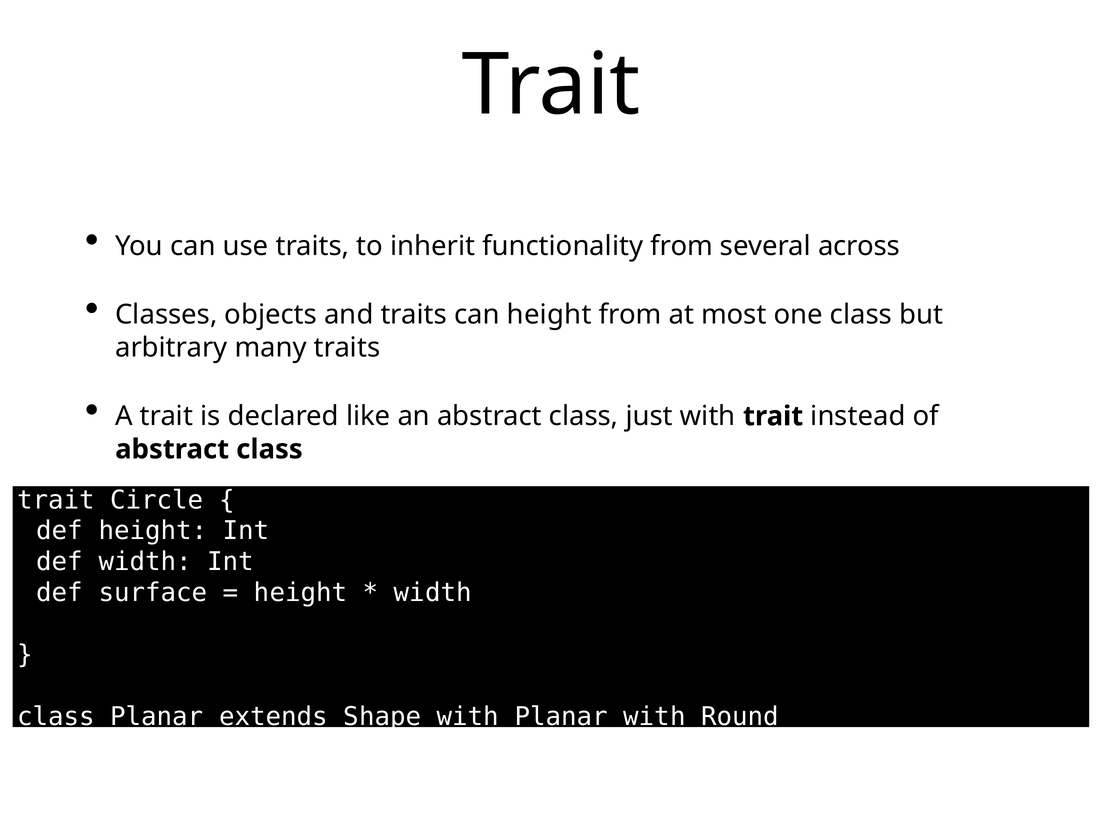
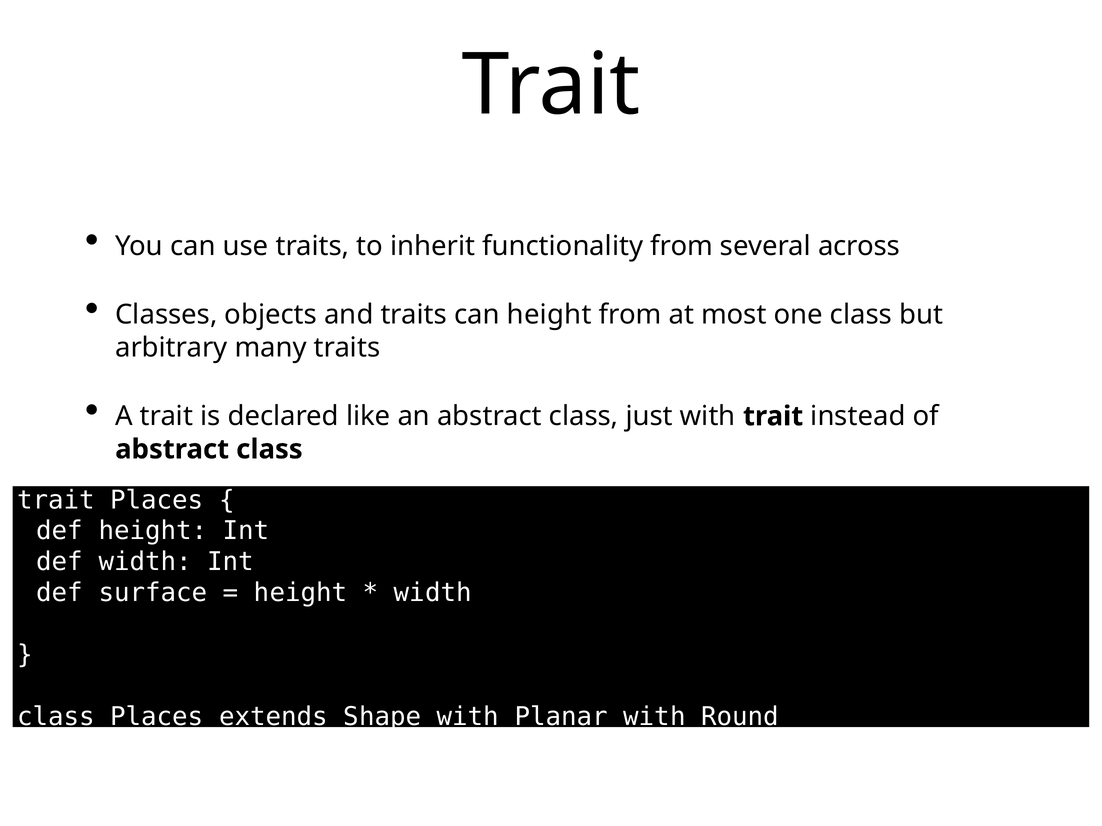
trait Circle: Circle -> Places
class Planar: Planar -> Places
